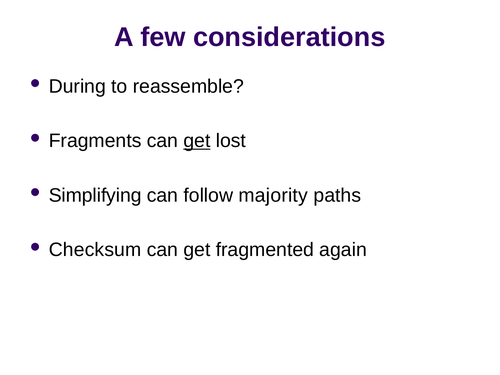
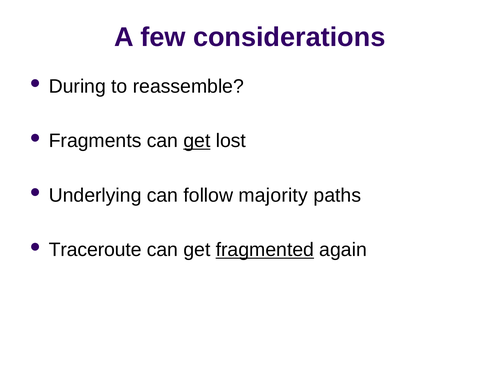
Simplifying: Simplifying -> Underlying
Checksum: Checksum -> Traceroute
fragmented underline: none -> present
